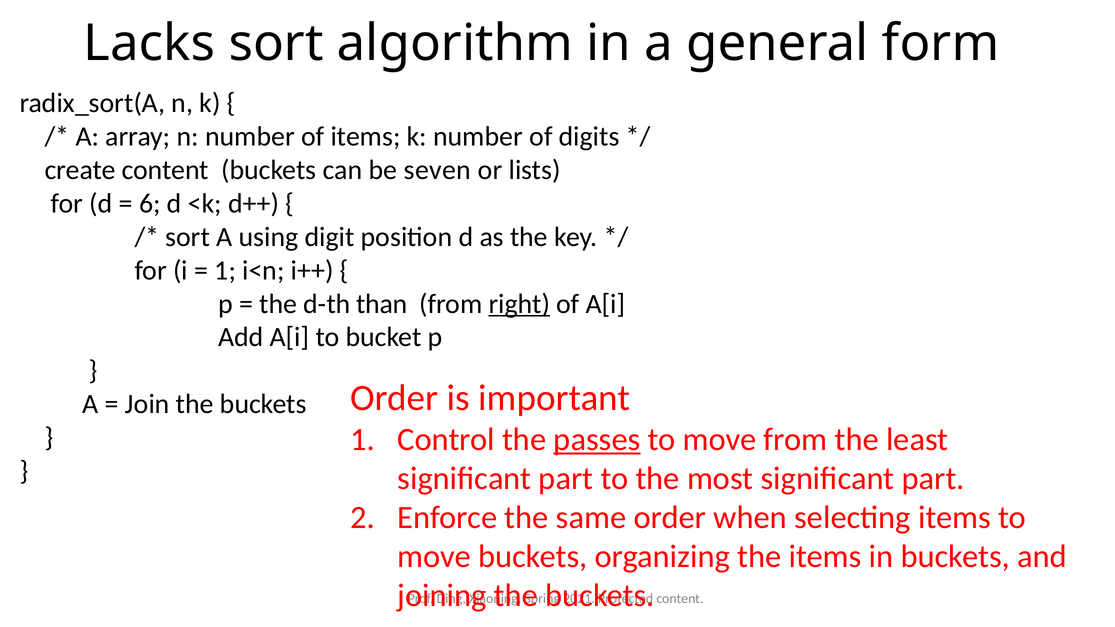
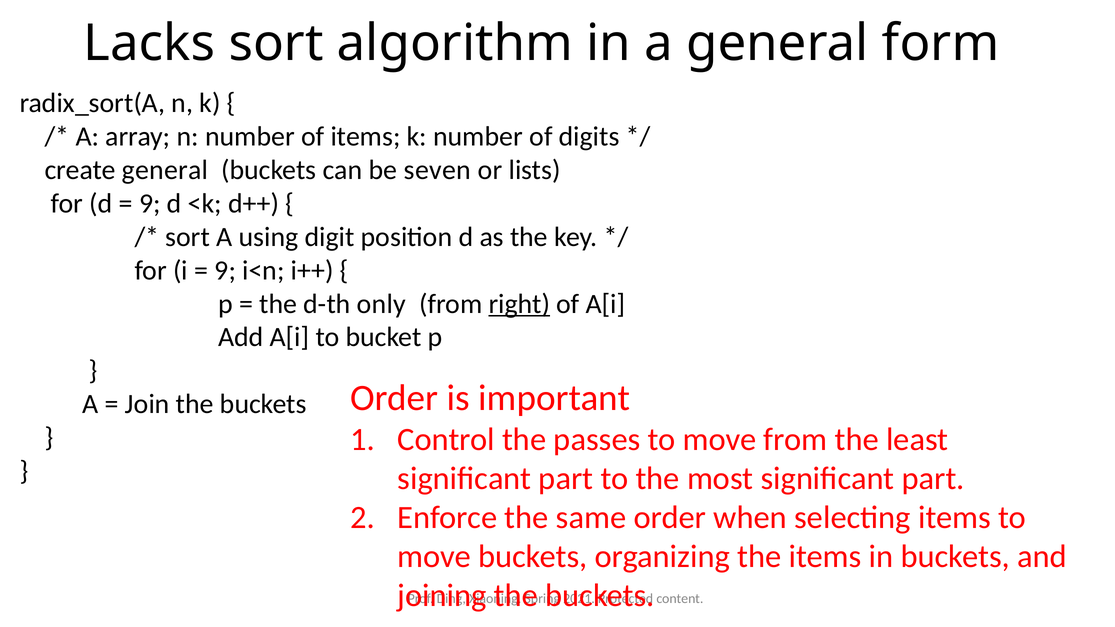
create content: content -> general
6 at (150, 204): 6 -> 9
1 at (225, 270): 1 -> 9
than: than -> only
passes underline: present -> none
